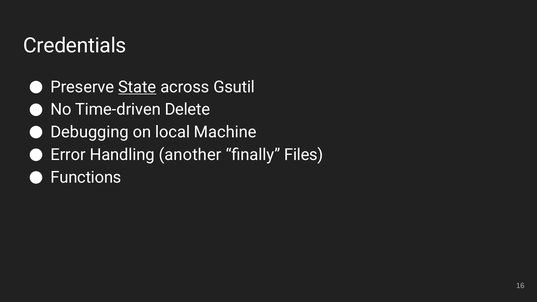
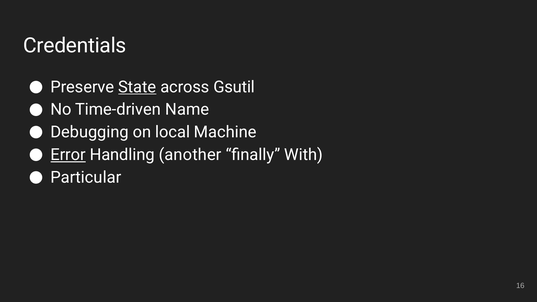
Delete: Delete -> Name
Error underline: none -> present
Files: Files -> With
Functions: Functions -> Particular
